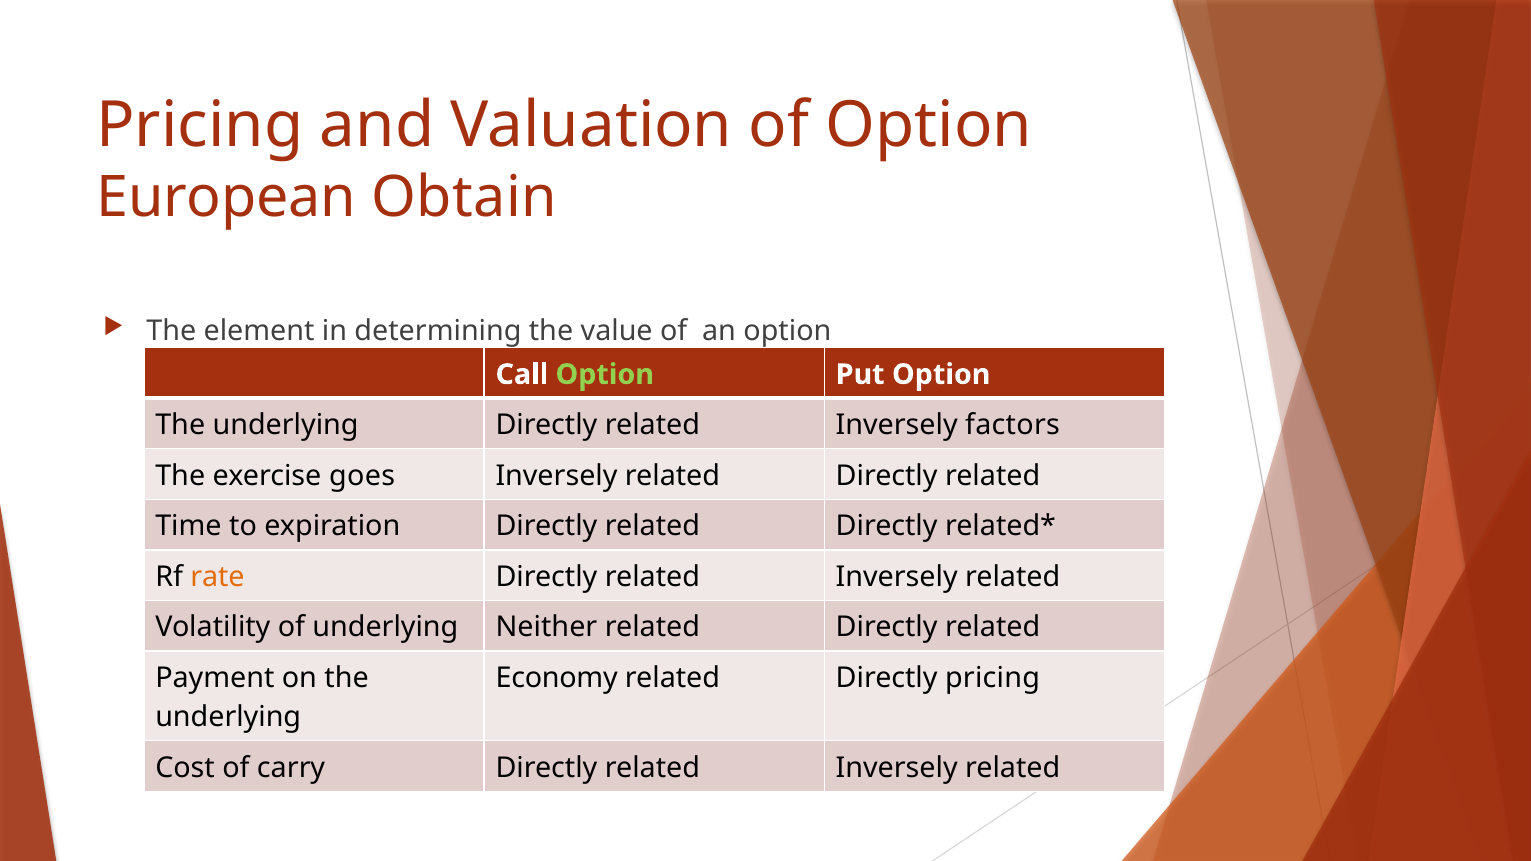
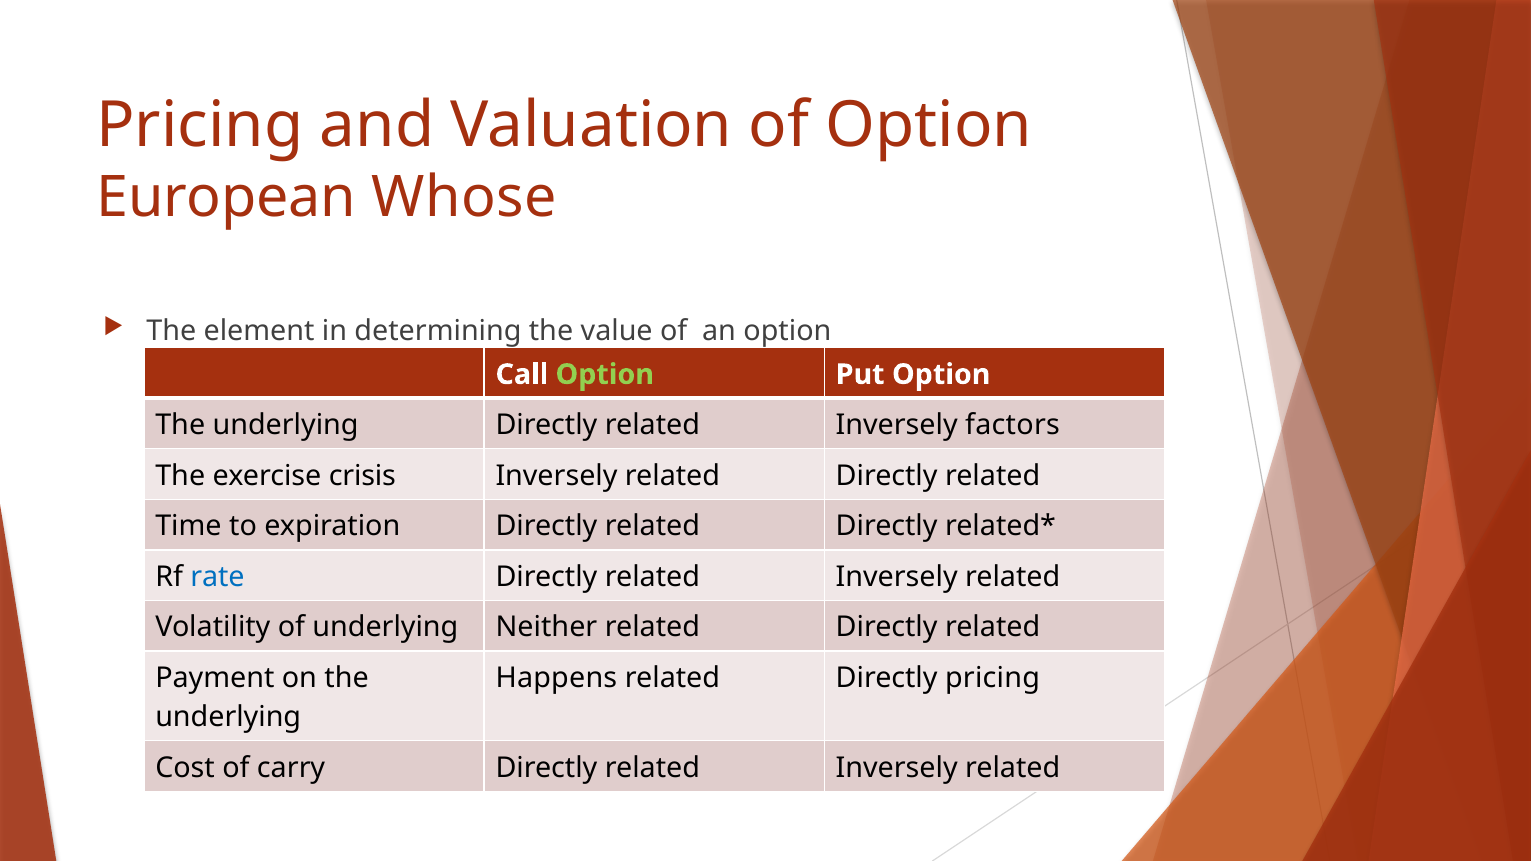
Obtain: Obtain -> Whose
goes: goes -> crisis
rate colour: orange -> blue
Economy: Economy -> Happens
